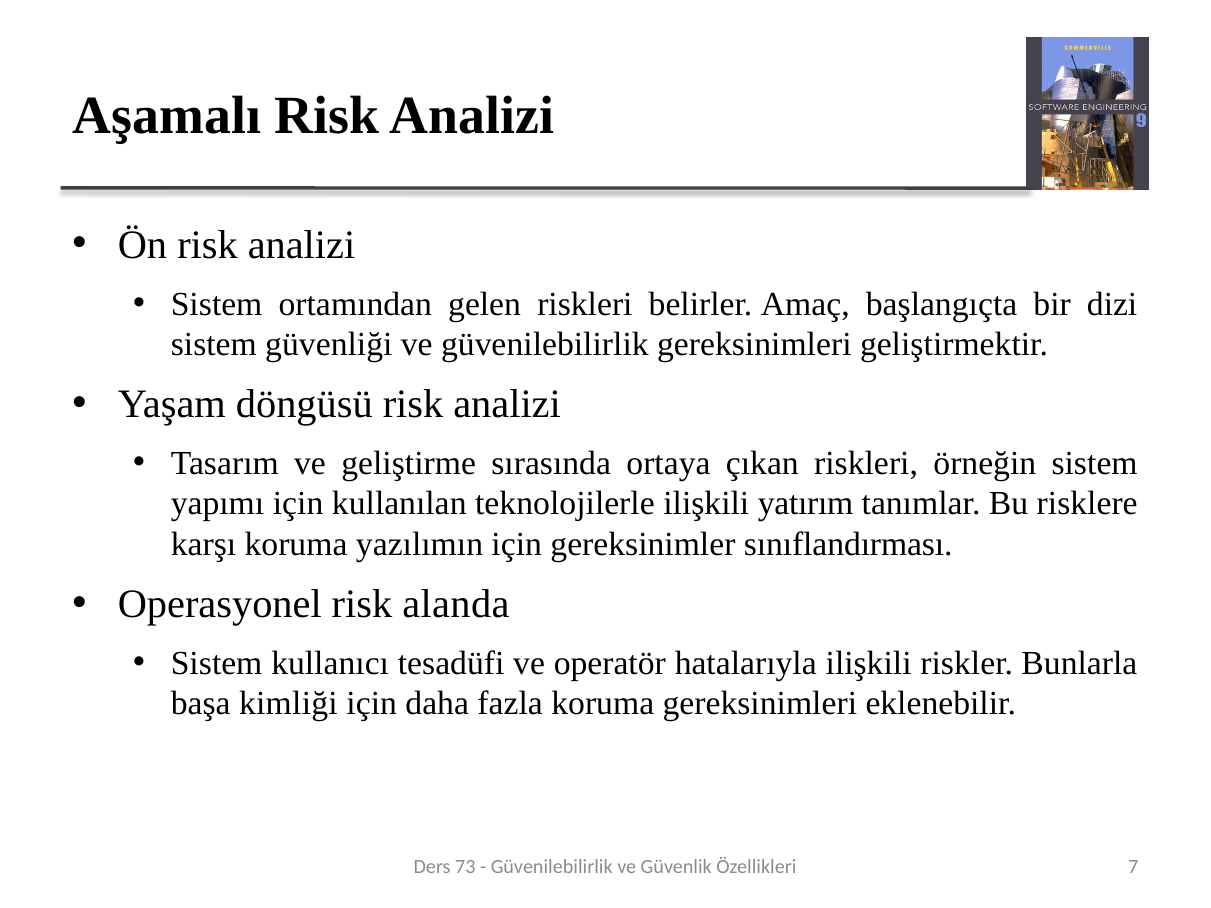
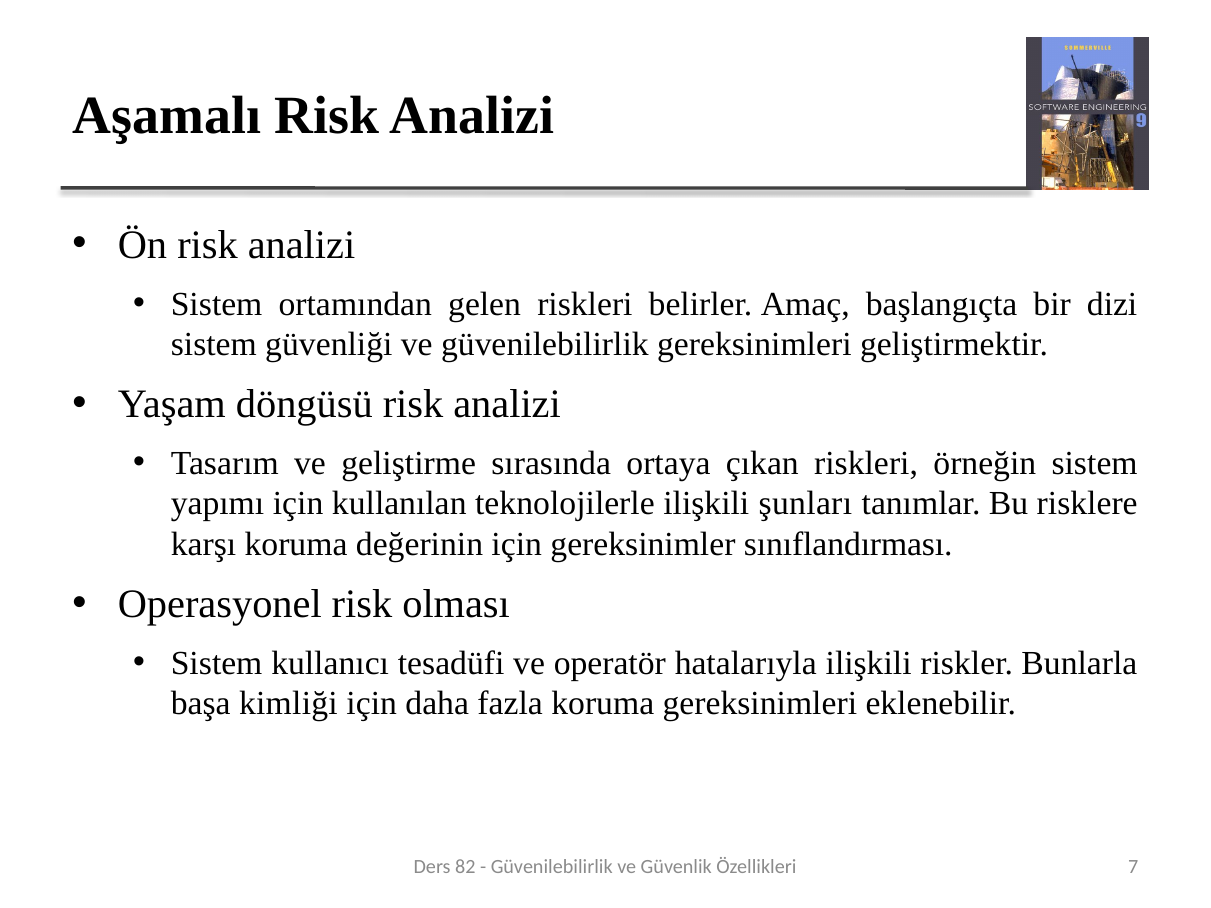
yatırım: yatırım -> şunları
yazılımın: yazılımın -> değerinin
alanda: alanda -> olması
73: 73 -> 82
